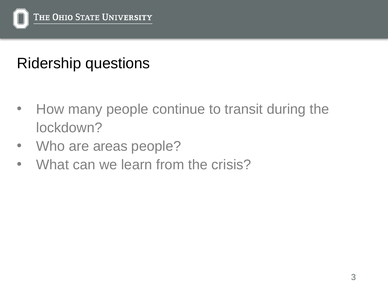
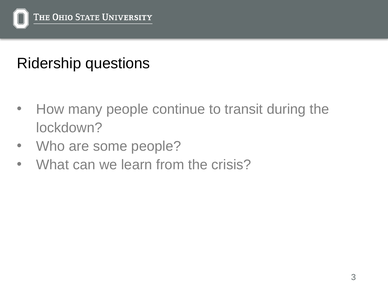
areas: areas -> some
